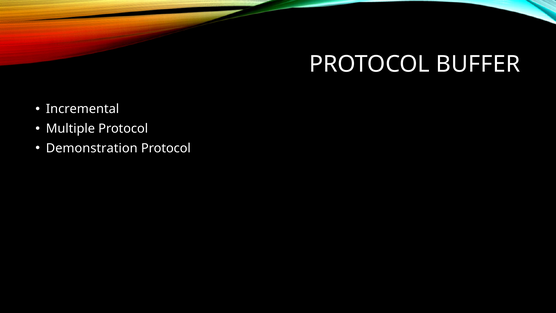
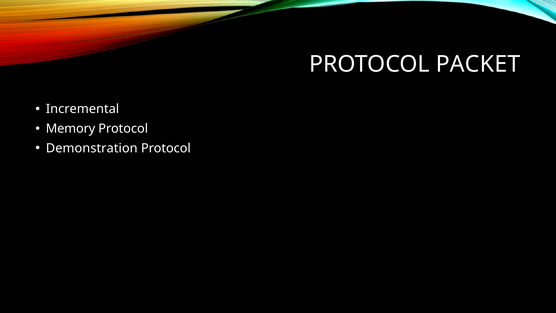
BUFFER: BUFFER -> PACKET
Multiple: Multiple -> Memory
